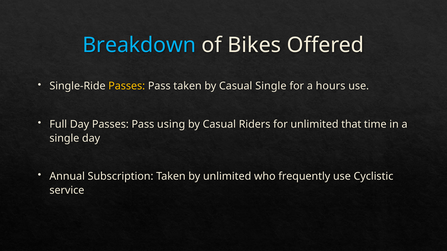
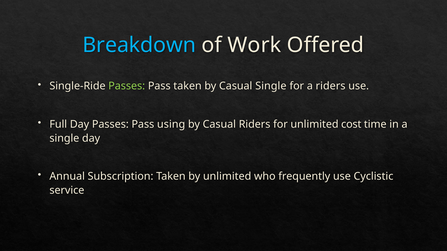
Bikes: Bikes -> Work
Passes at (127, 86) colour: yellow -> light green
a hours: hours -> riders
that: that -> cost
